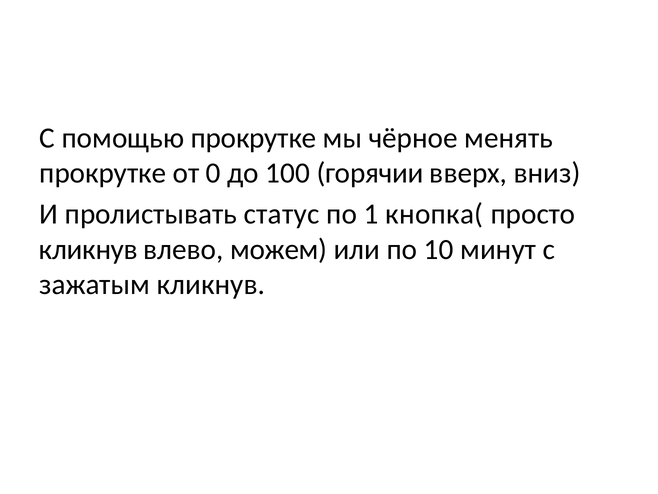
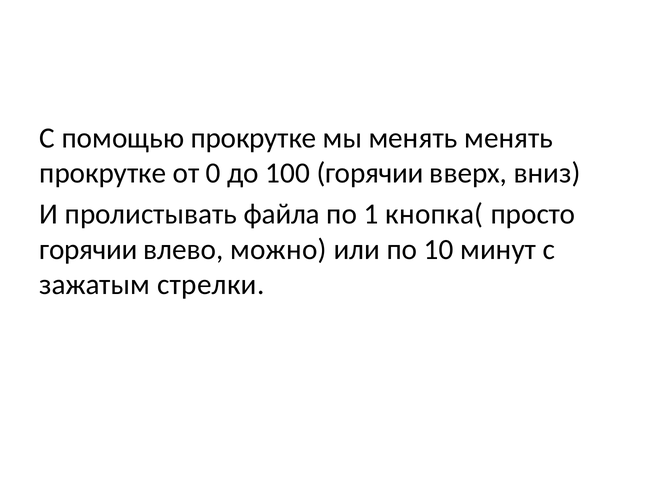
мы чёрное: чёрное -> менять
статус: статус -> файла
кликнув at (88, 249): кликнув -> горячии
можем: можем -> можно
зажатым кликнув: кликнув -> стрелки
